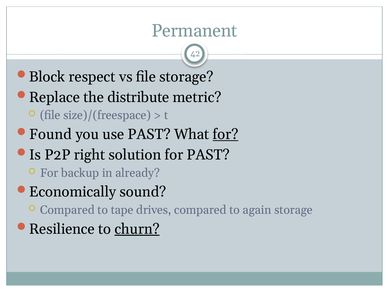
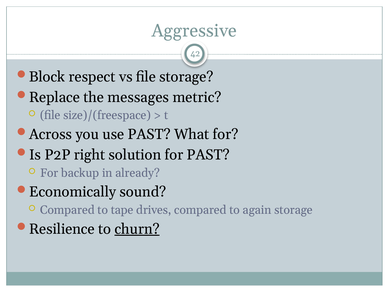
Permanent: Permanent -> Aggressive
distribute: distribute -> messages
Found: Found -> Across
for at (226, 134) underline: present -> none
